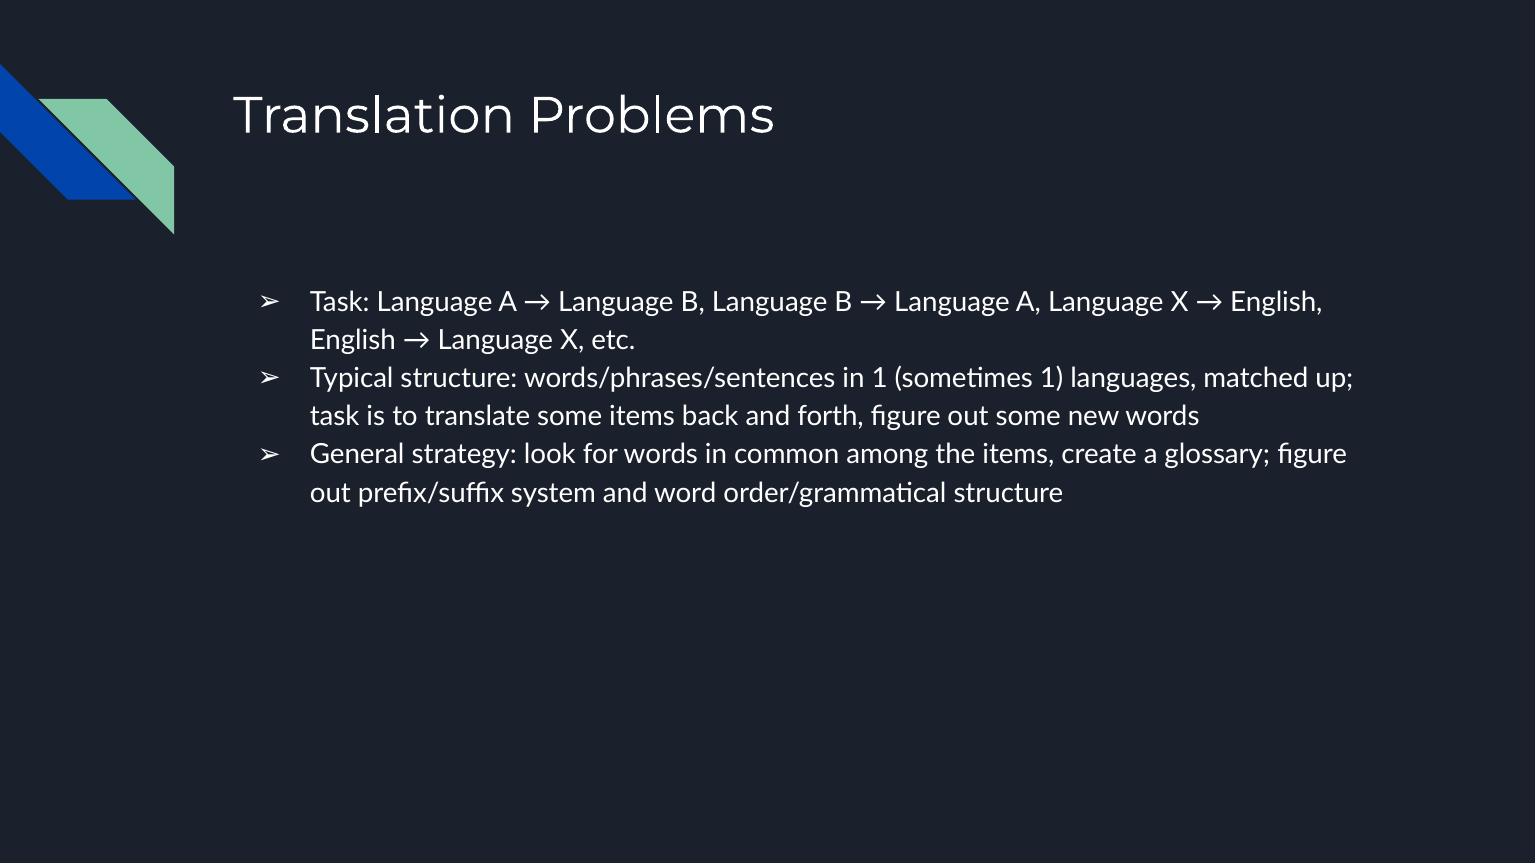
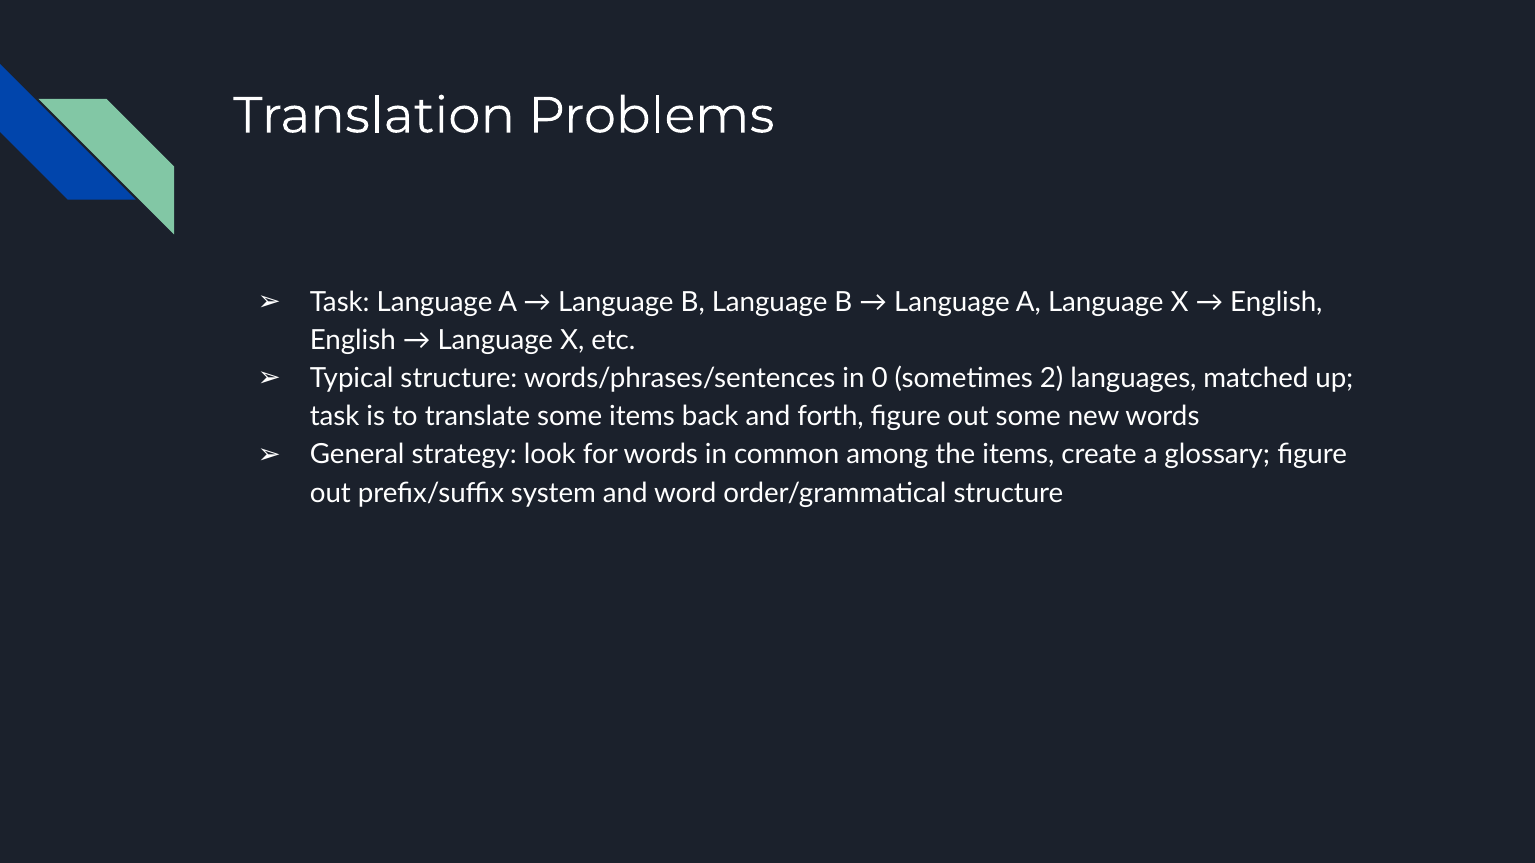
in 1: 1 -> 0
sometimes 1: 1 -> 2
